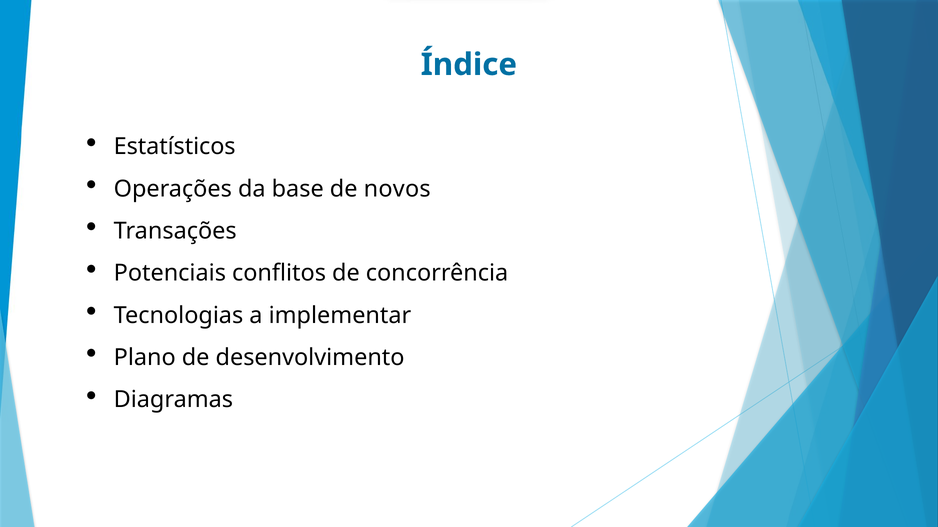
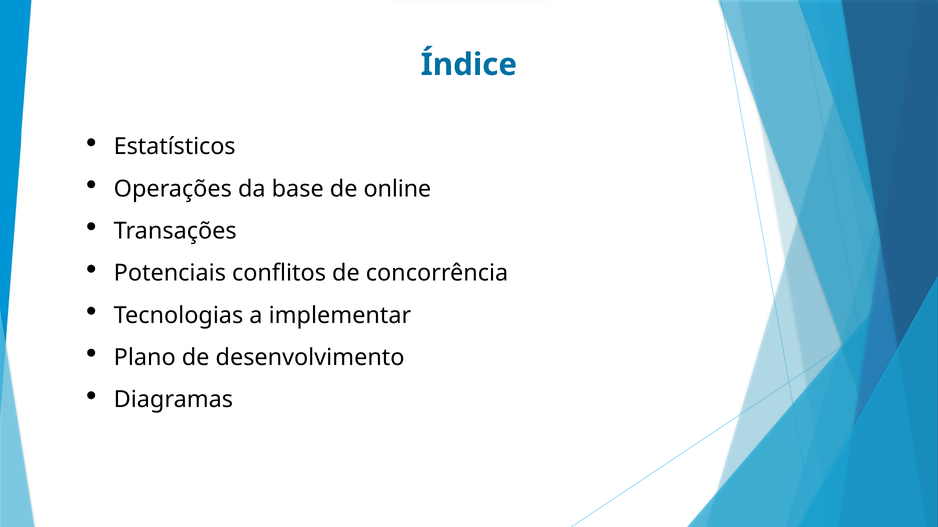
novos: novos -> online
